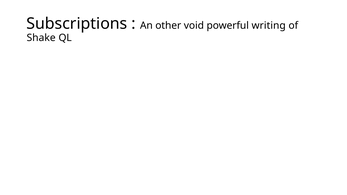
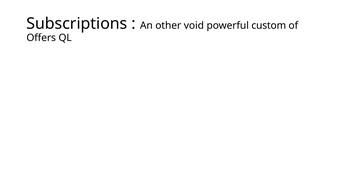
writing: writing -> custom
Shake: Shake -> Offers
